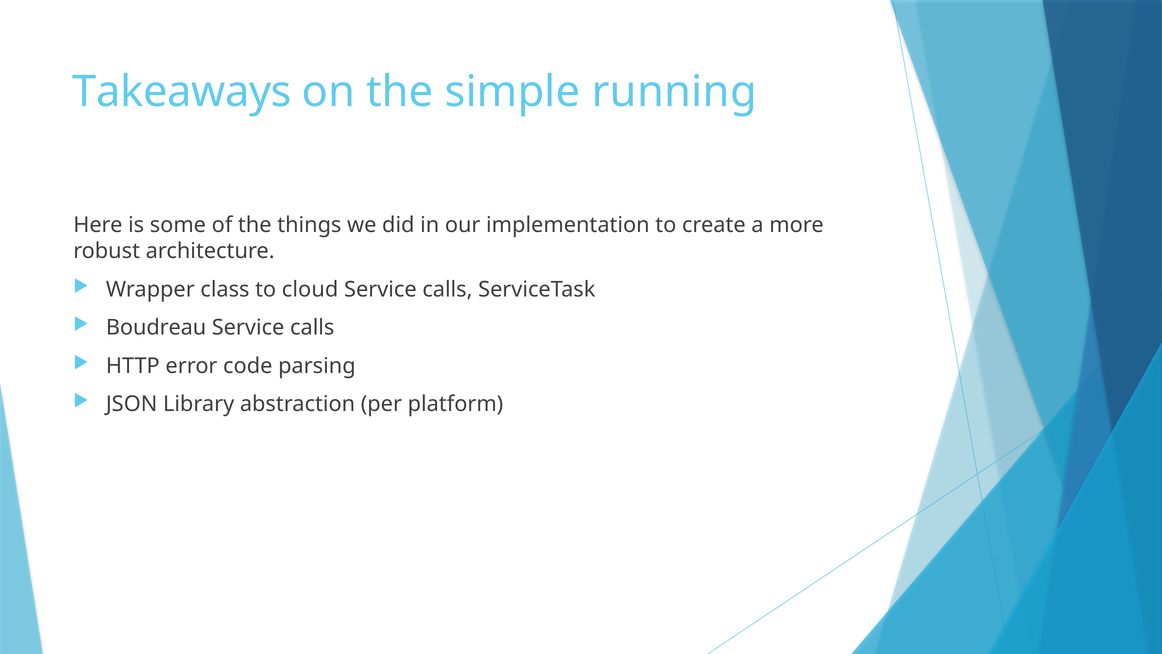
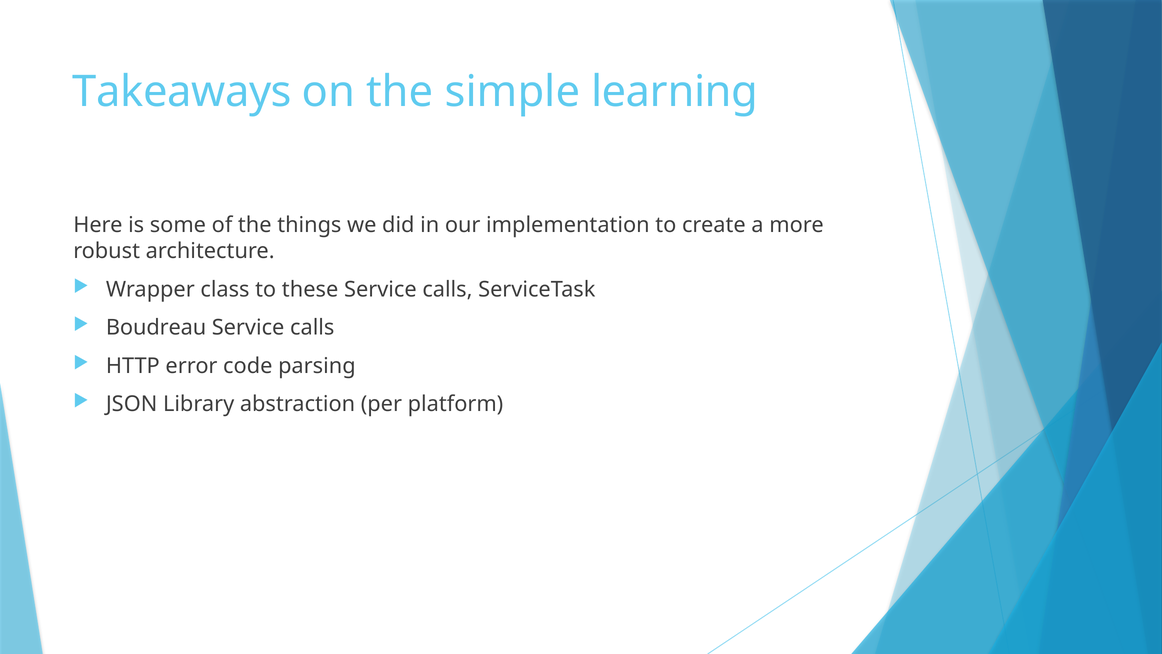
running: running -> learning
cloud: cloud -> these
